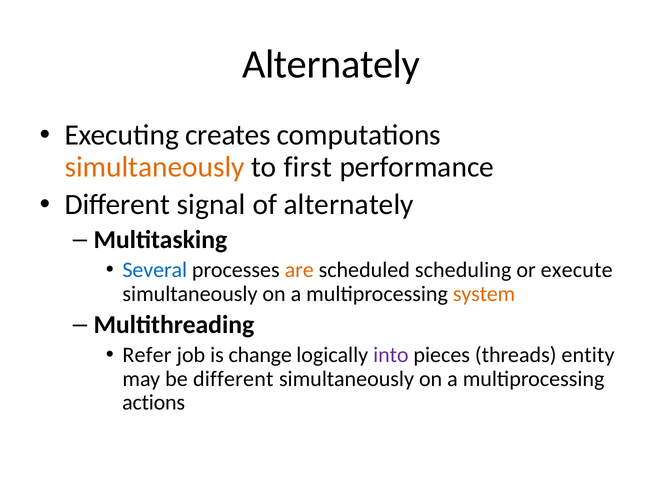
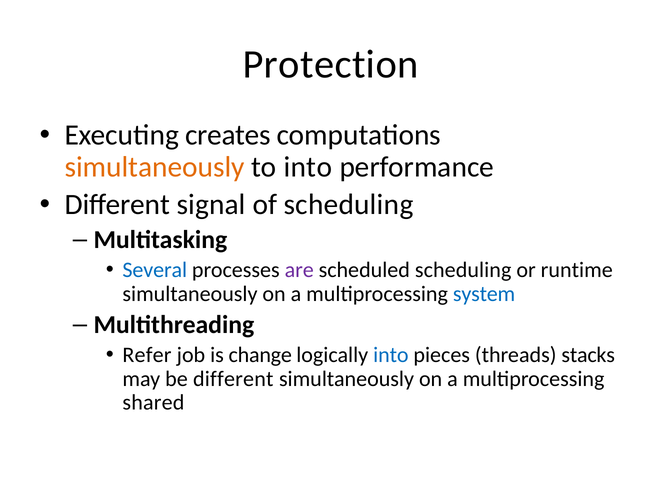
Alternately at (331, 64): Alternately -> Protection
to first: first -> into
of alternately: alternately -> scheduling
are colour: orange -> purple
execute: execute -> runtime
system colour: orange -> blue
into at (391, 355) colour: purple -> blue
entity: entity -> stacks
actions: actions -> shared
